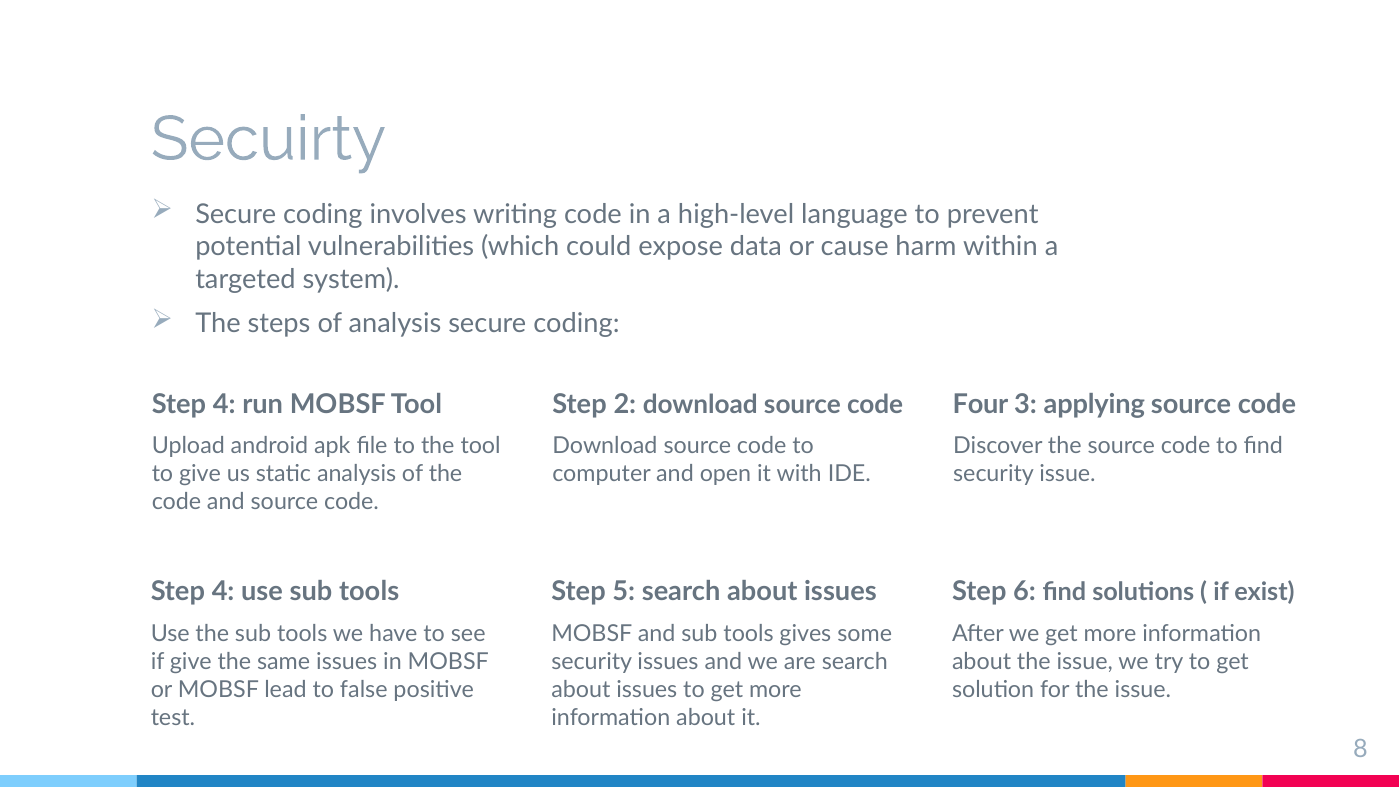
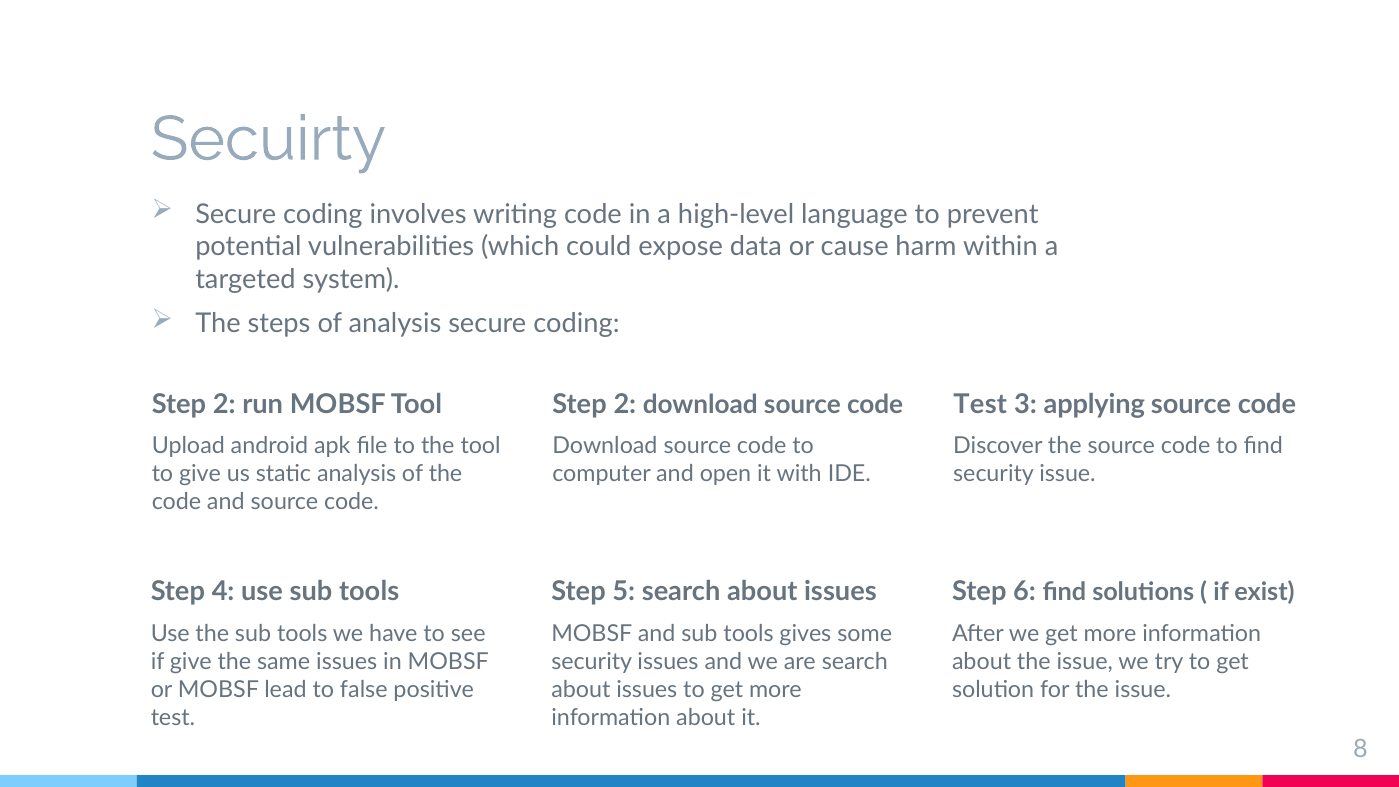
4 at (224, 404): 4 -> 2
Four at (981, 404): Four -> Test
